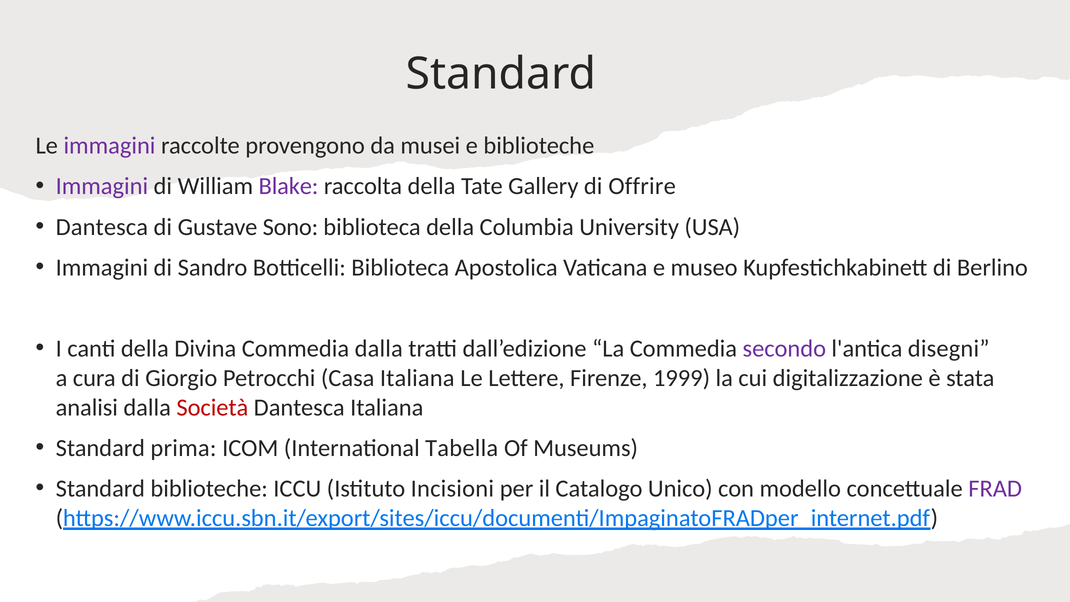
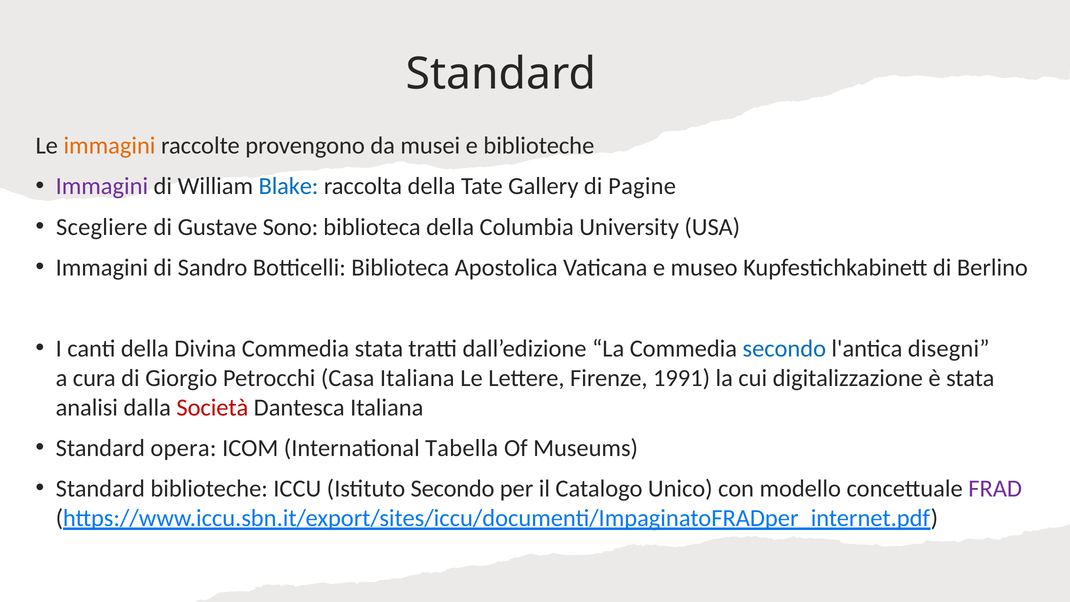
immagini at (109, 146) colour: purple -> orange
Blake colour: purple -> blue
Offrire: Offrire -> Pagine
Dantesca at (102, 227): Dantesca -> Scegliere
Commedia dalla: dalla -> stata
secondo at (784, 349) colour: purple -> blue
1999: 1999 -> 1991
prima: prima -> opera
Istituto Incisioni: Incisioni -> Secondo
